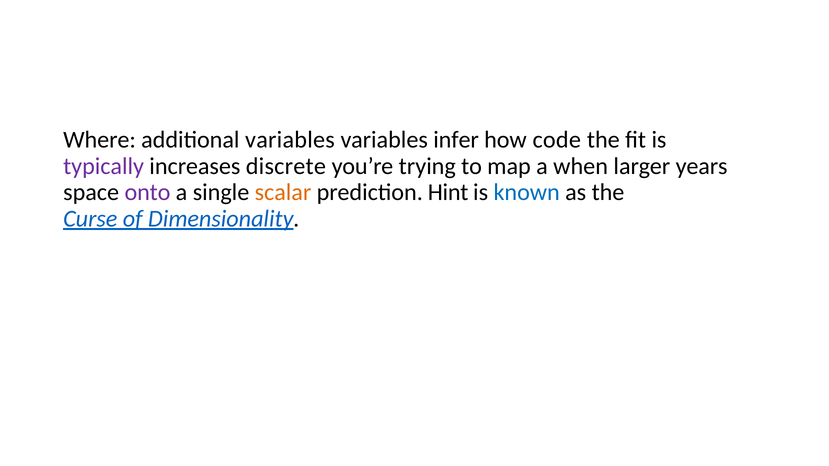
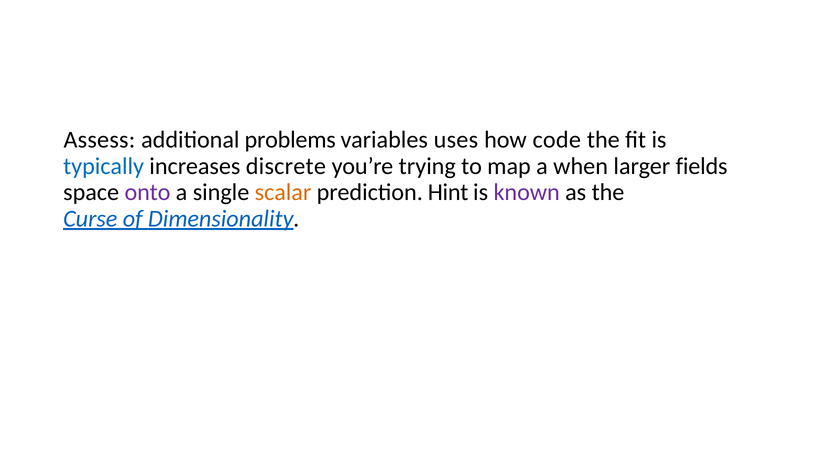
Where: Where -> Assess
additional variables: variables -> problems
infer: infer -> uses
typically colour: purple -> blue
years: years -> fields
known colour: blue -> purple
